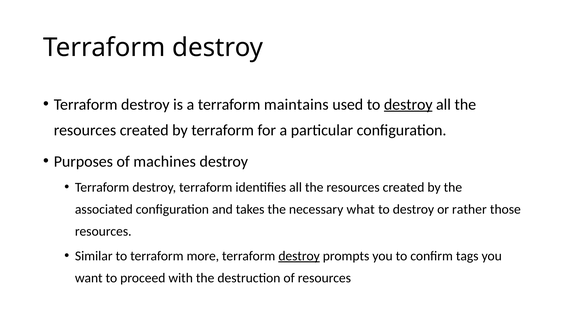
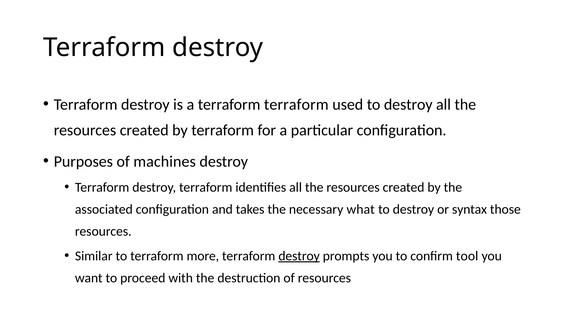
terraform maintains: maintains -> terraform
destroy at (408, 104) underline: present -> none
rather: rather -> syntax
tags: tags -> tool
